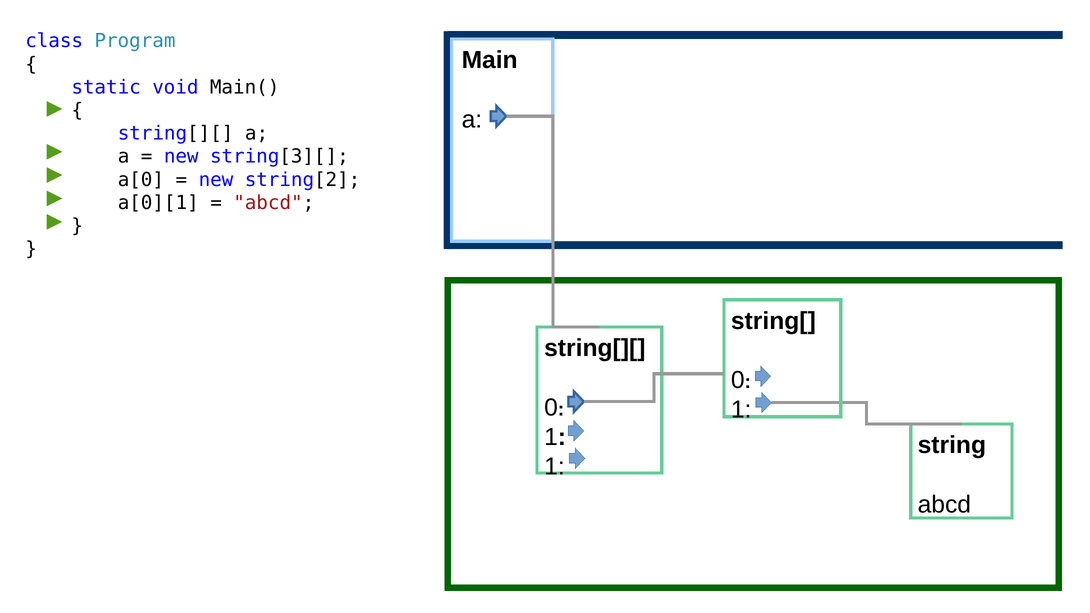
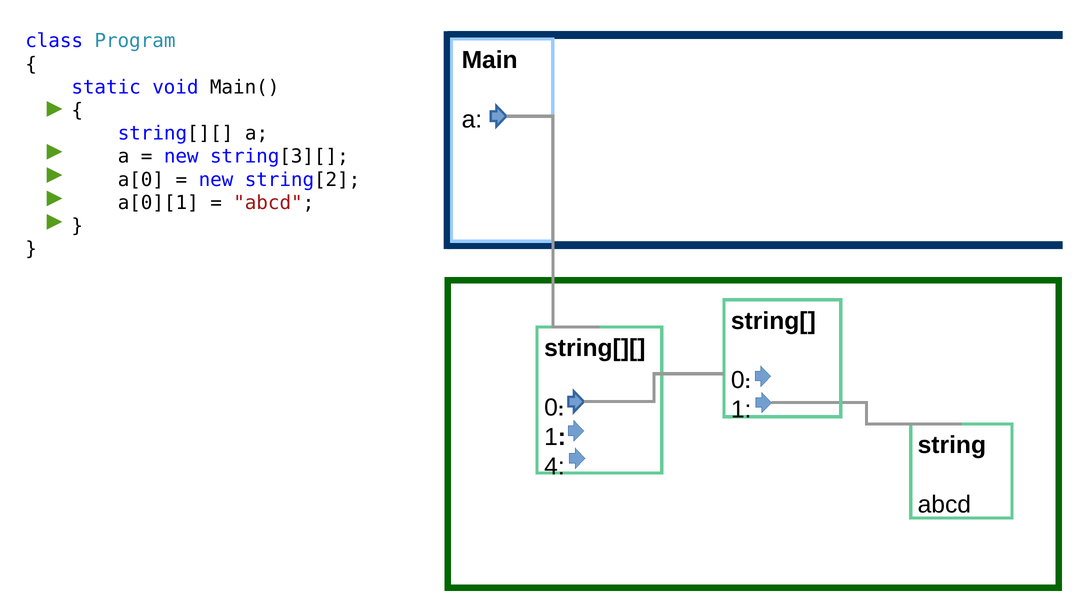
1 at (554, 467): 1 -> 4
